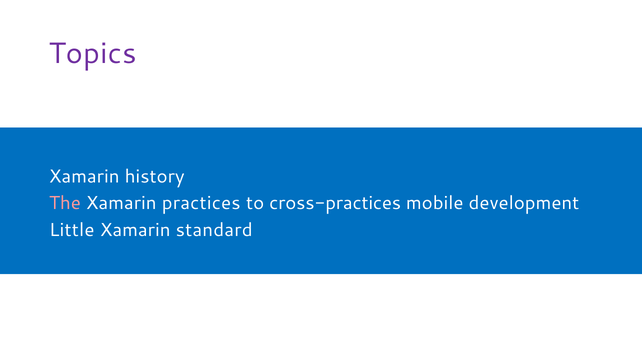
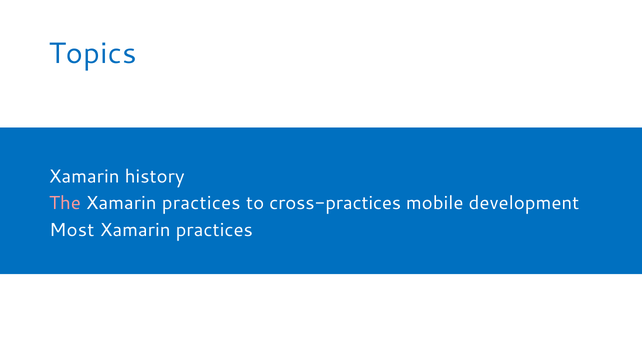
Topics colour: purple -> blue
Little: Little -> Most
standard at (214, 230): standard -> practices
